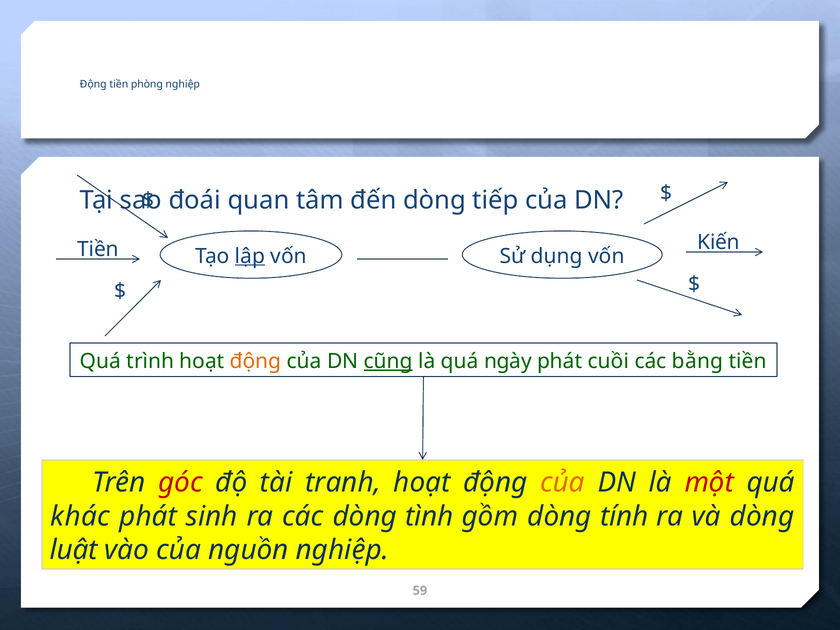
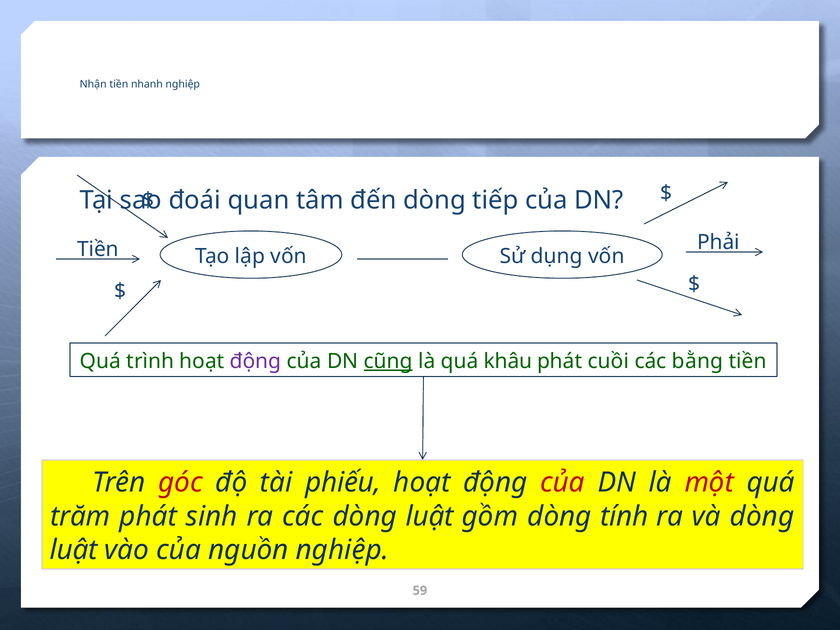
Động at (93, 84): Động -> Nhận
phòng: phòng -> nhanh
Kiến: Kiến -> Phải
lập underline: present -> none
động at (256, 361) colour: orange -> purple
ngày: ngày -> khâu
tranh: tranh -> phiếu
của at (563, 483) colour: orange -> red
khác: khác -> trăm
các dòng tình: tình -> luật
